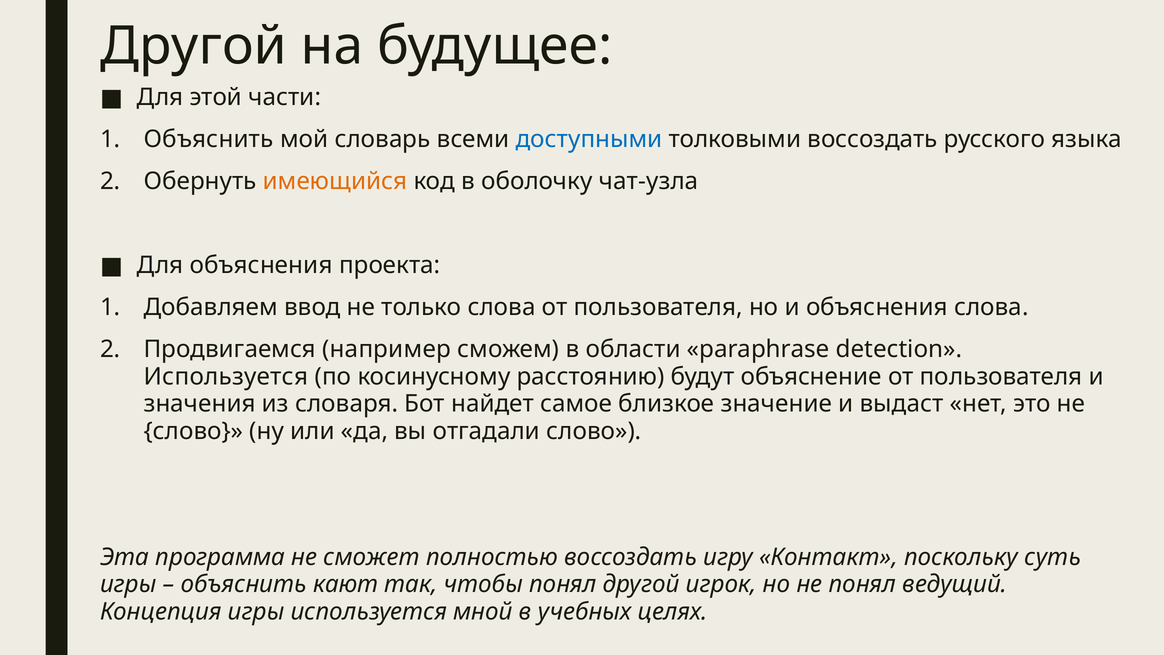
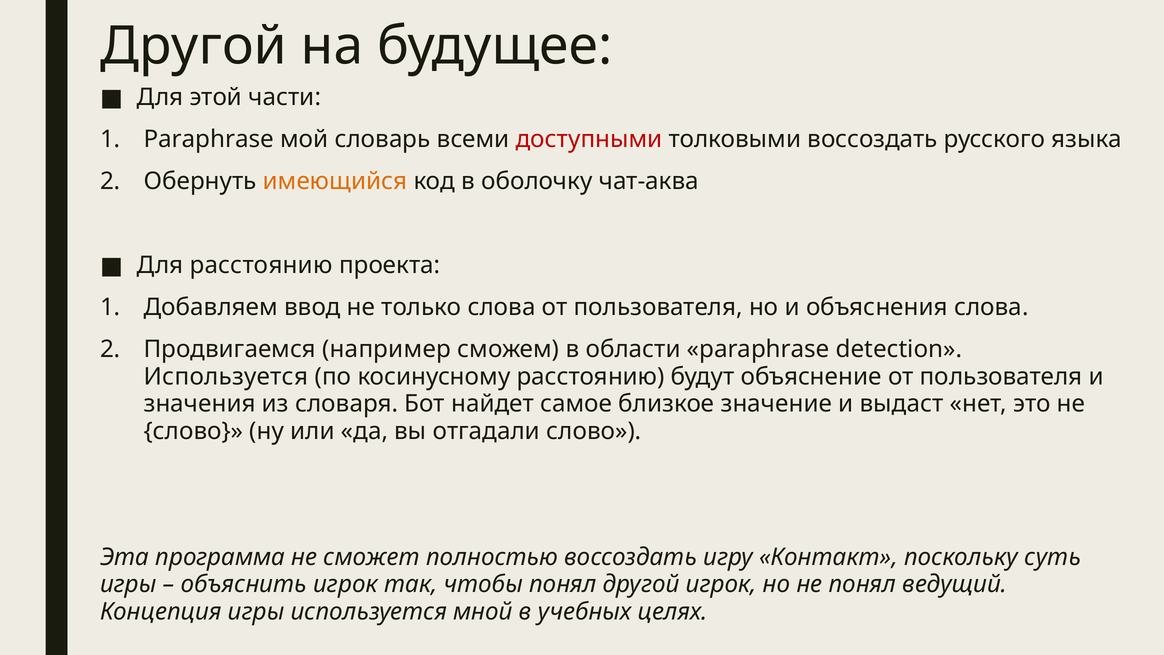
Объяснить at (209, 139): Объяснить -> Paraphrase
доступными colour: blue -> red
чат-узла: чат-узла -> чат-аква
Для объяснения: объяснения -> расстоянию
объяснить кают: кают -> игрок
